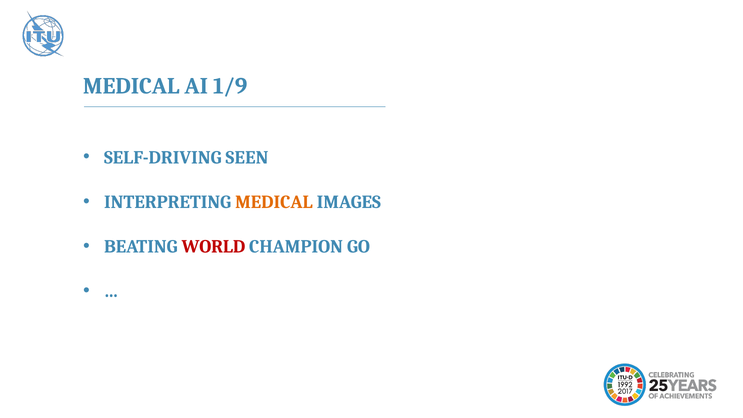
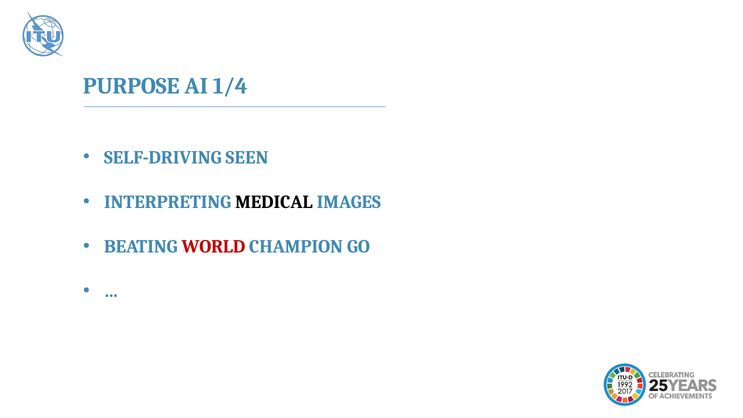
MEDICAL at (131, 86): MEDICAL -> PURPOSE
1/9: 1/9 -> 1/4
MEDICAL at (274, 202) colour: orange -> black
